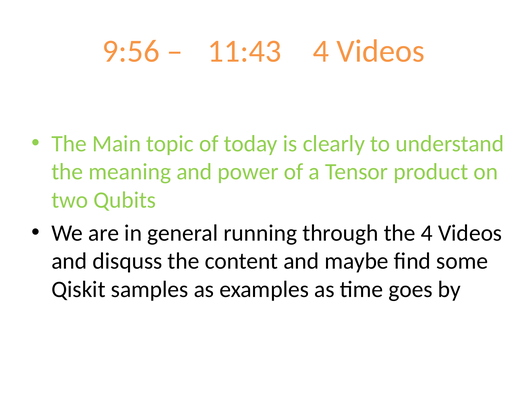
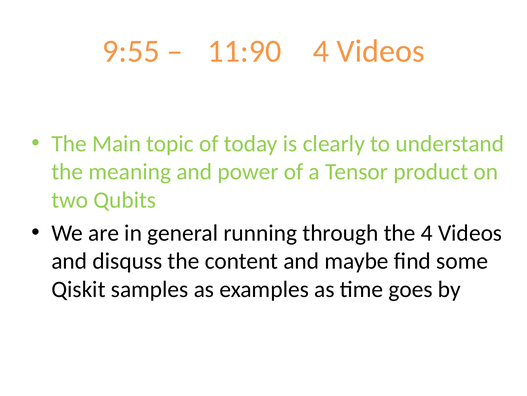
9:56: 9:56 -> 9:55
11:43: 11:43 -> 11:90
